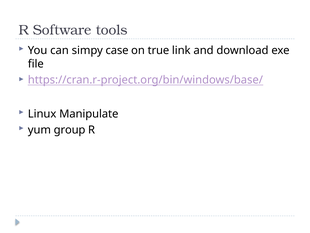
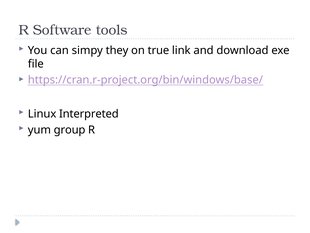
case: case -> they
Manipulate: Manipulate -> Interpreted
